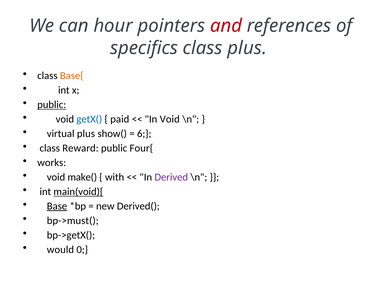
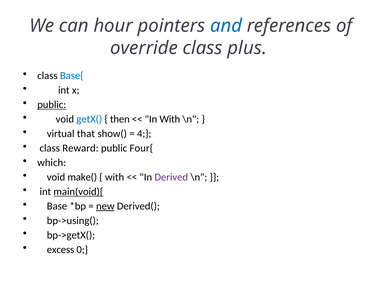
and colour: red -> blue
specifics: specifics -> override
Base{ colour: orange -> blue
paid: paid -> then
In Void: Void -> With
virtual plus: plus -> that
6: 6 -> 4
works: works -> which
Base underline: present -> none
new underline: none -> present
bp->must(: bp->must( -> bp->using(
would: would -> excess
